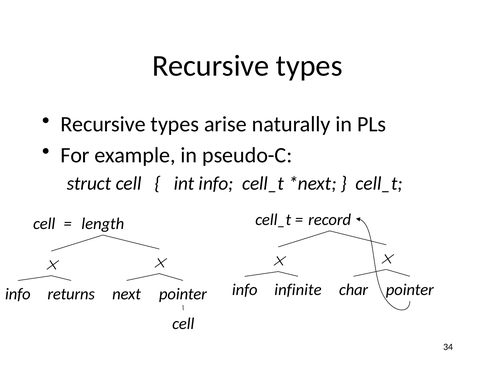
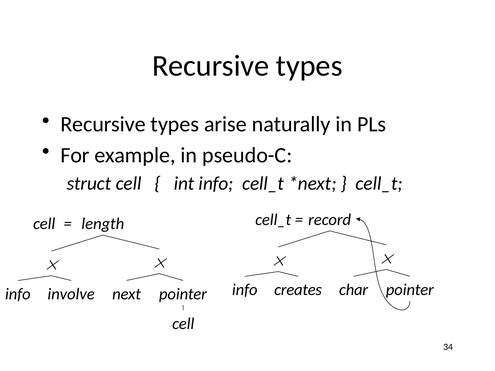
infinite: infinite -> creates
returns: returns -> involve
